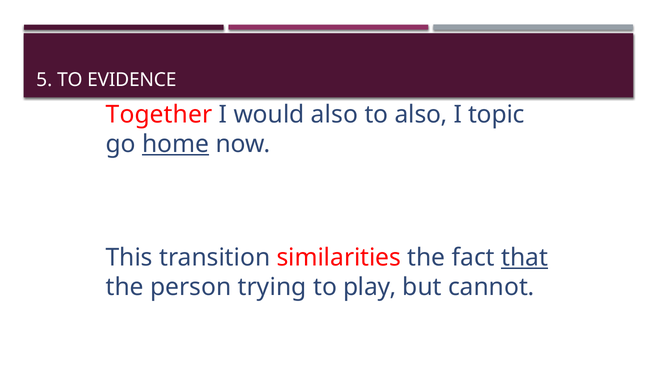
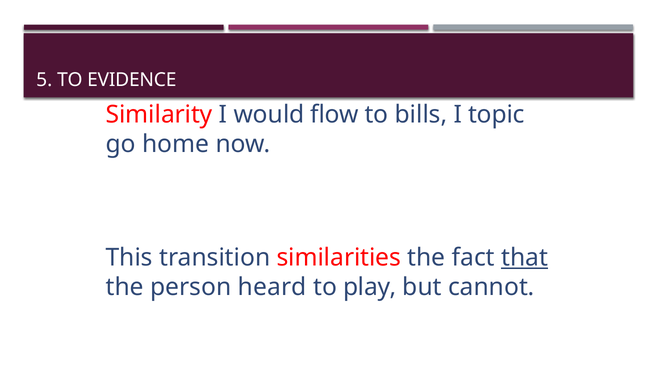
Together: Together -> Similarity
would also: also -> flow
to also: also -> bills
home underline: present -> none
trying: trying -> heard
